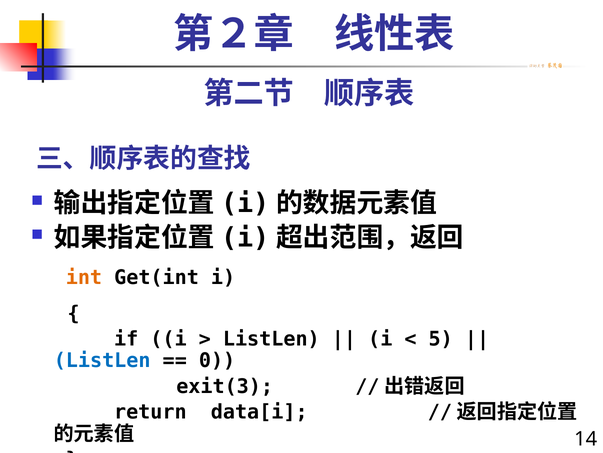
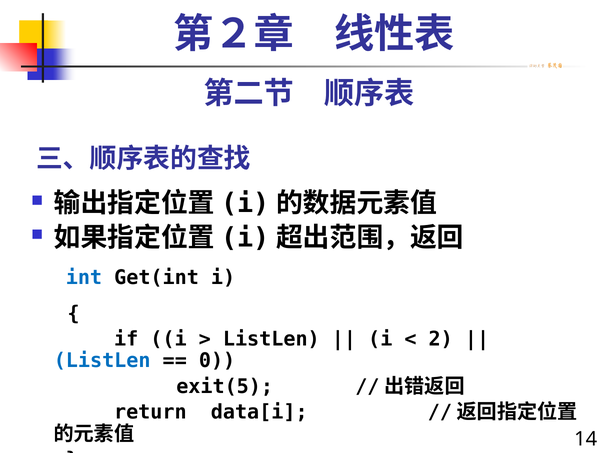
int colour: orange -> blue
5: 5 -> 2
exit(3: exit(3 -> exit(5
